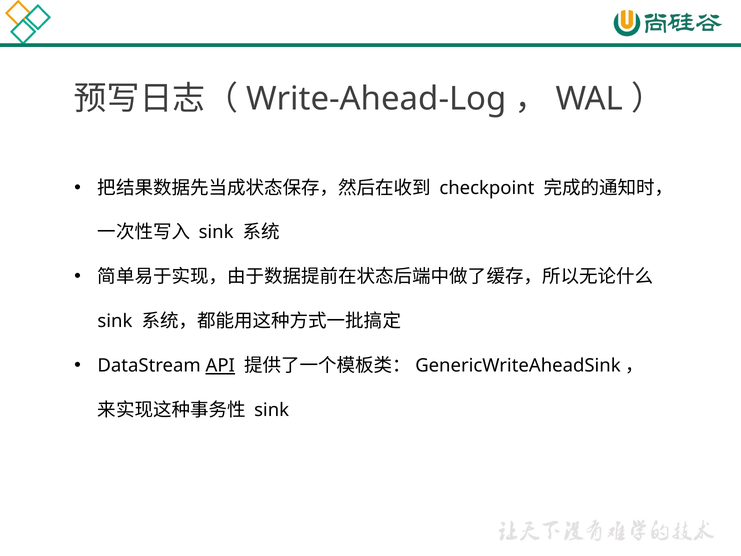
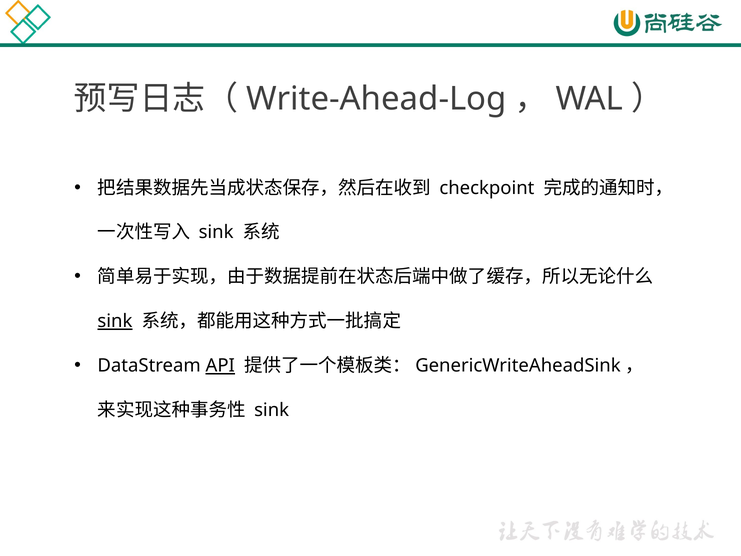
sink at (115, 321) underline: none -> present
